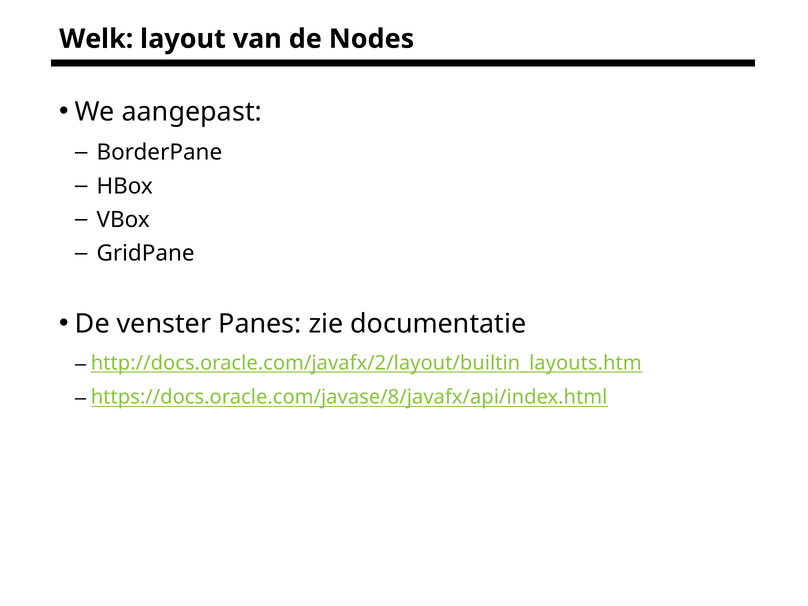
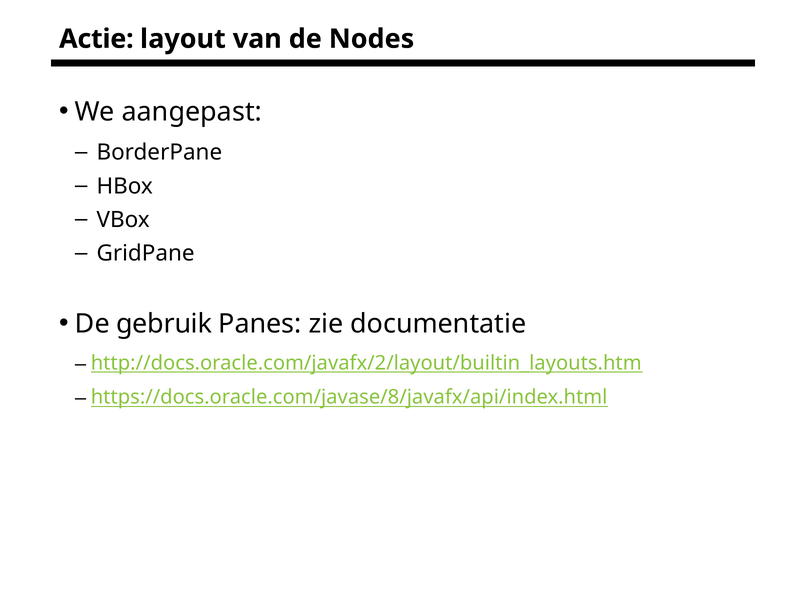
Welk: Welk -> Actie
venster: venster -> gebruik
